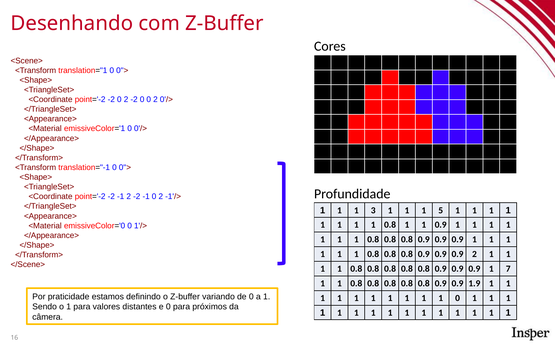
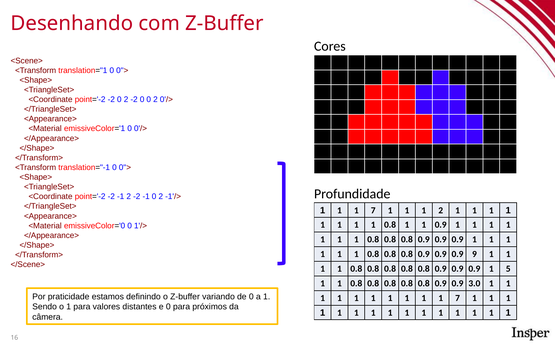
3 at (373, 210): 3 -> 7
1 5: 5 -> 2
0.9 2: 2 -> 9
7: 7 -> 5
1.9: 1.9 -> 3.0
0 at (458, 298): 0 -> 7
